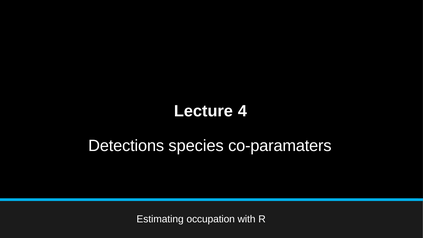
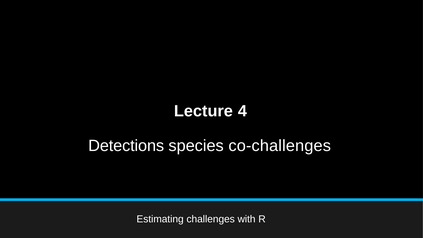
co-paramaters: co-paramaters -> co-challenges
occupation: occupation -> challenges
